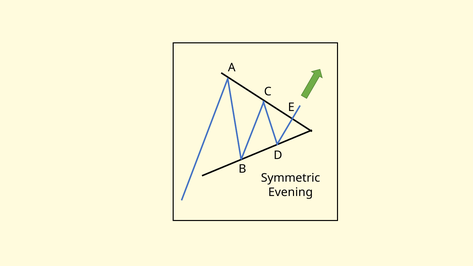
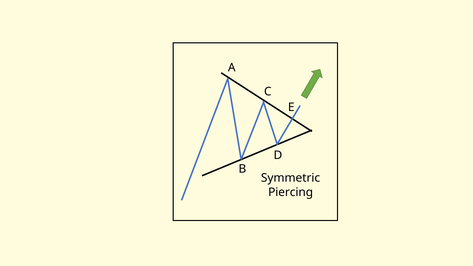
Evening: Evening -> Piercing
